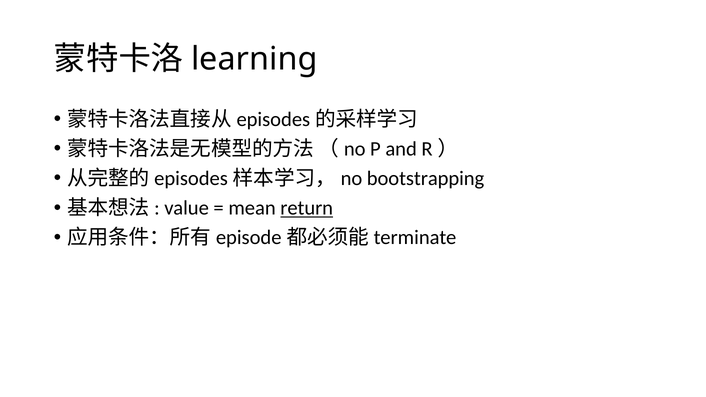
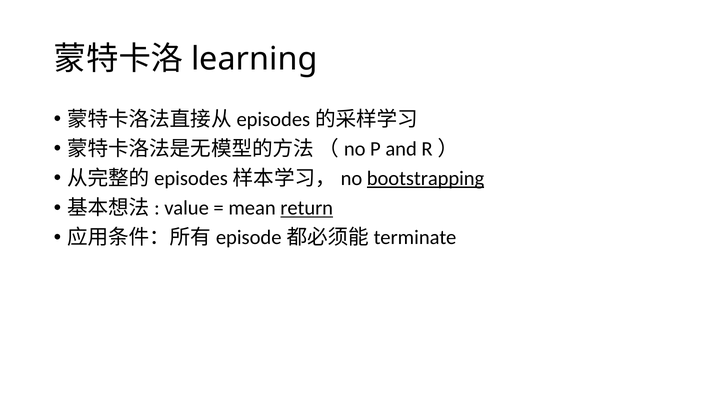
bootstrapping underline: none -> present
